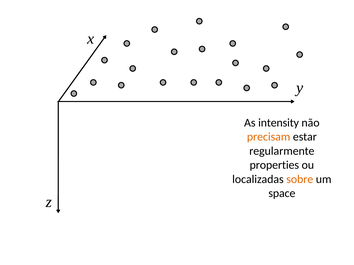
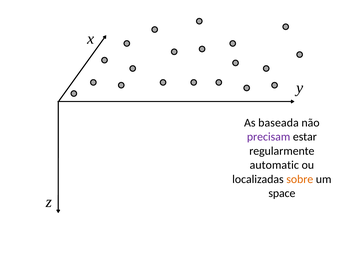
intensity: intensity -> baseada
precisam colour: orange -> purple
properties: properties -> automatic
